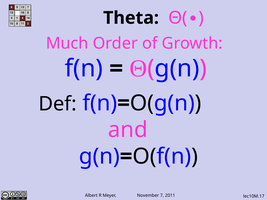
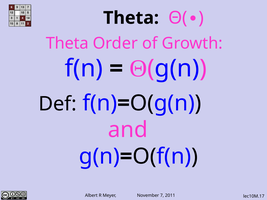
Much at (67, 43): Much -> Theta
